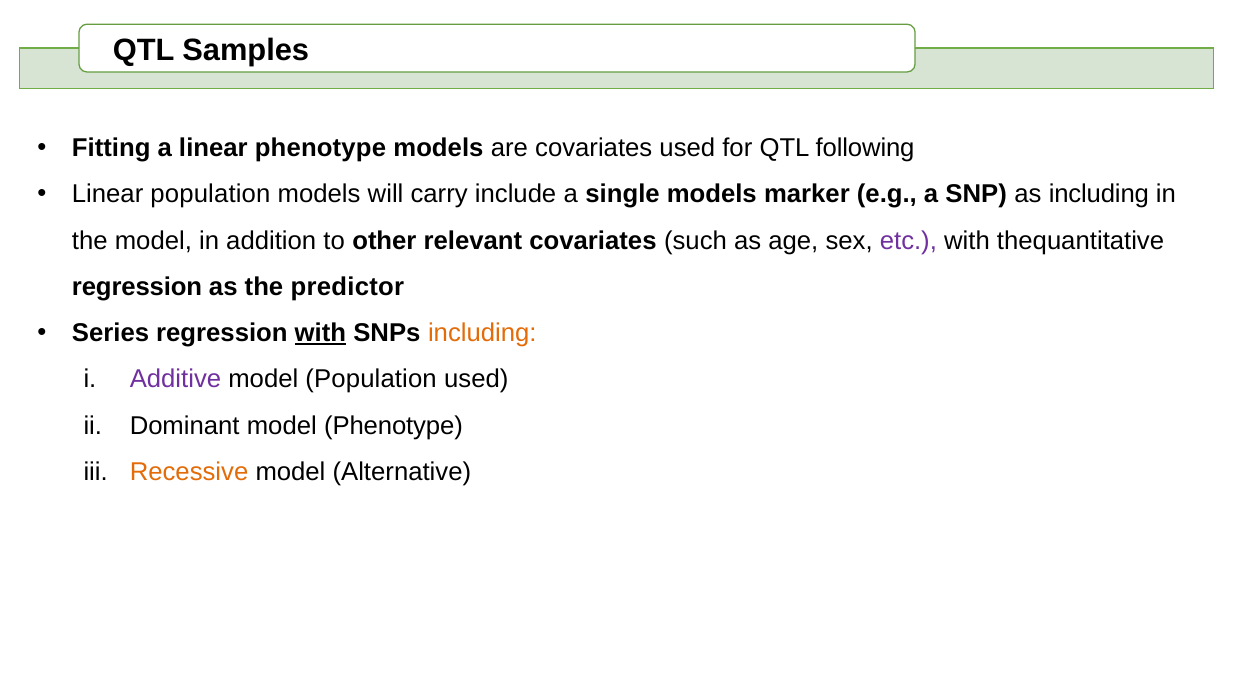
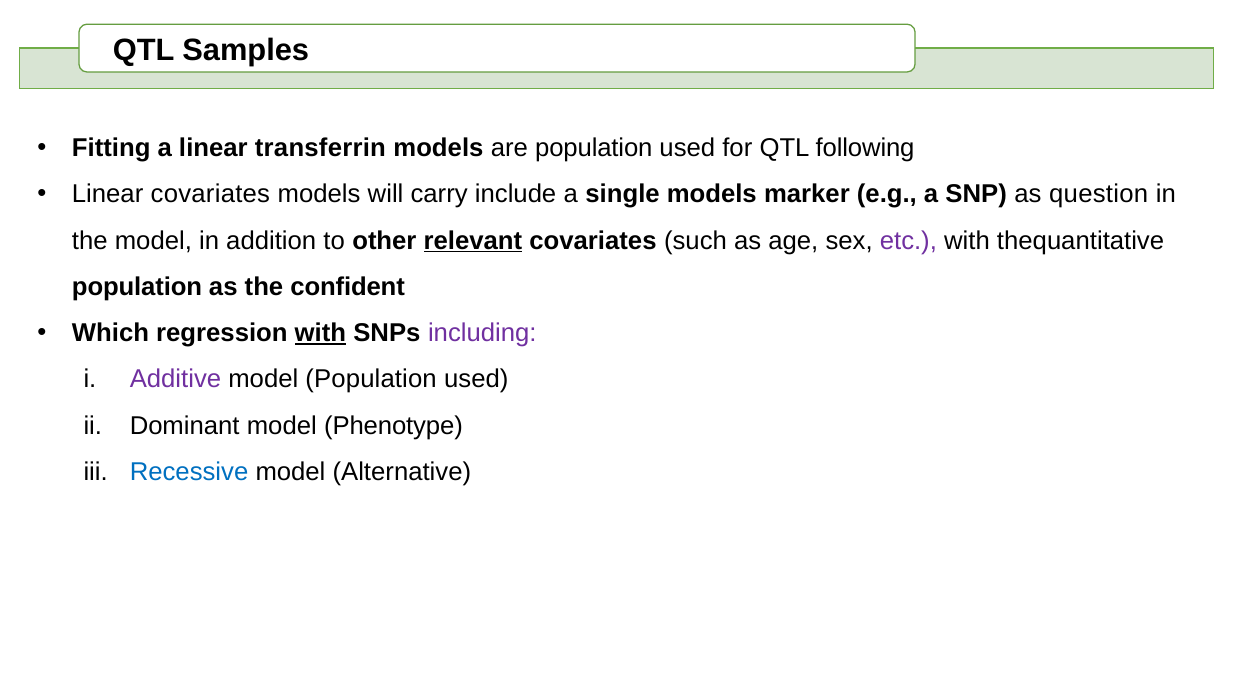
linear phenotype: phenotype -> transferrin
are covariates: covariates -> population
Linear population: population -> covariates
as including: including -> question
relevant underline: none -> present
regression at (137, 287): regression -> population
predictor: predictor -> confident
Series: Series -> Which
including at (482, 333) colour: orange -> purple
Recessive colour: orange -> blue
